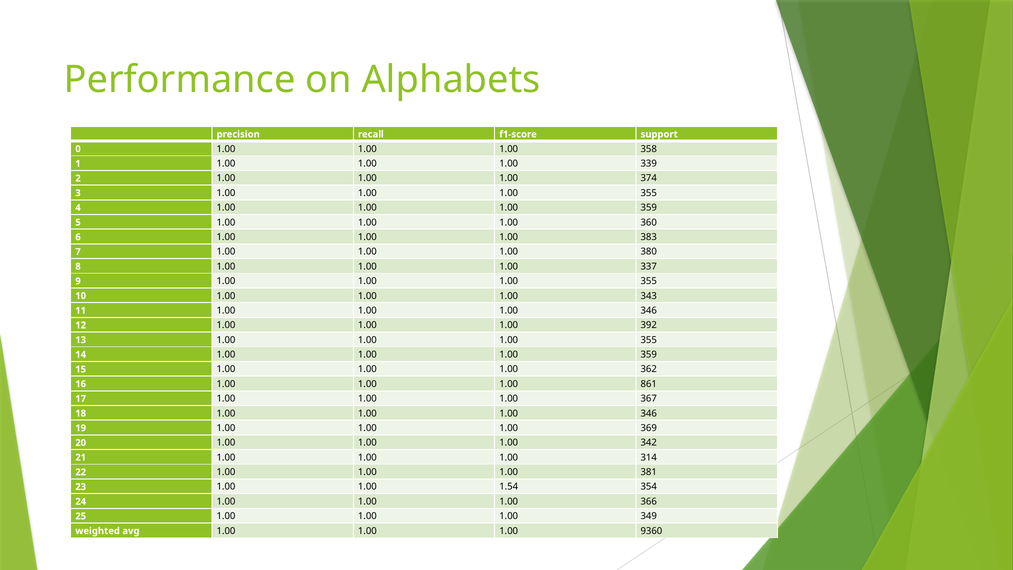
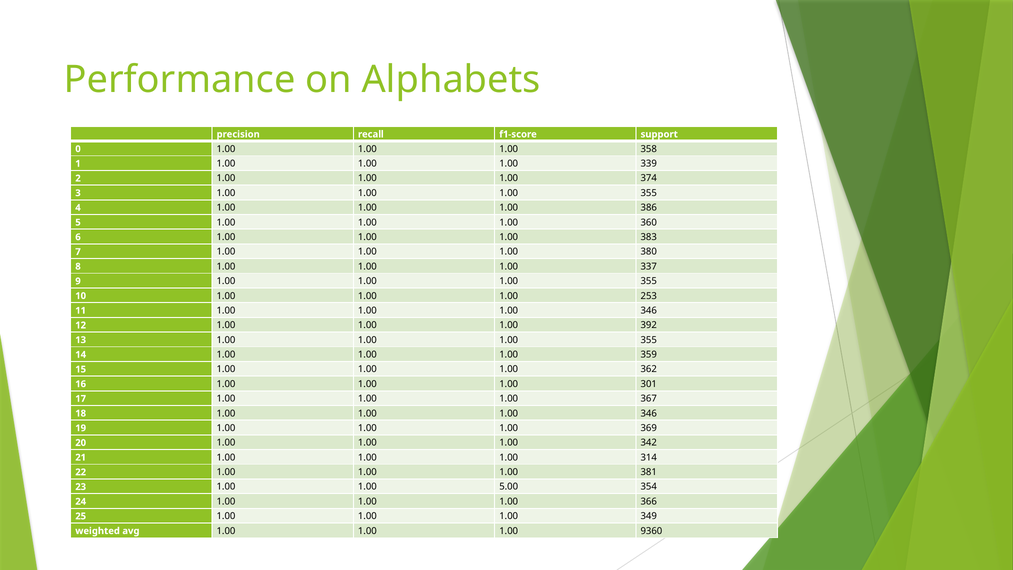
359 at (649, 208): 359 -> 386
343: 343 -> 253
861: 861 -> 301
1.54: 1.54 -> 5.00
